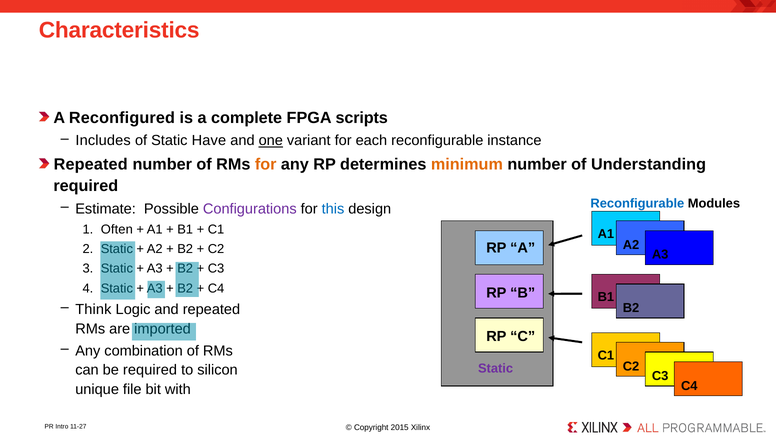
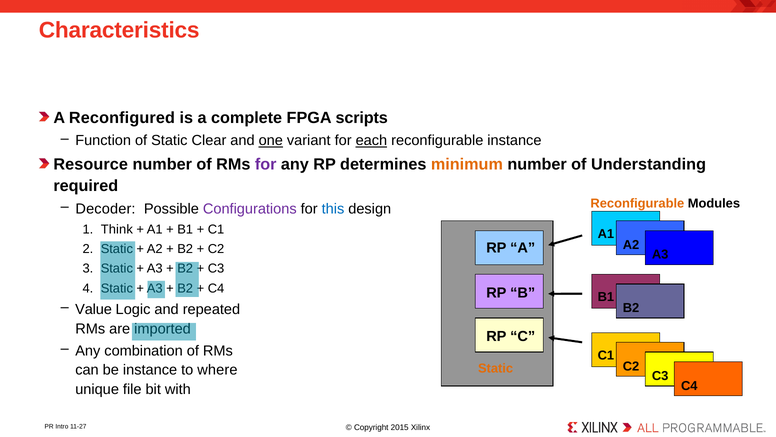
Includes: Includes -> Function
Have: Have -> Clear
each underline: none -> present
Repeated at (91, 164): Repeated -> Resource
for at (266, 164) colour: orange -> purple
Reconfigurable at (637, 203) colour: blue -> orange
Estimate: Estimate -> Decoder
Often: Often -> Think
Think: Think -> Value
Static at (496, 368) colour: purple -> orange
be required: required -> instance
silicon: silicon -> where
